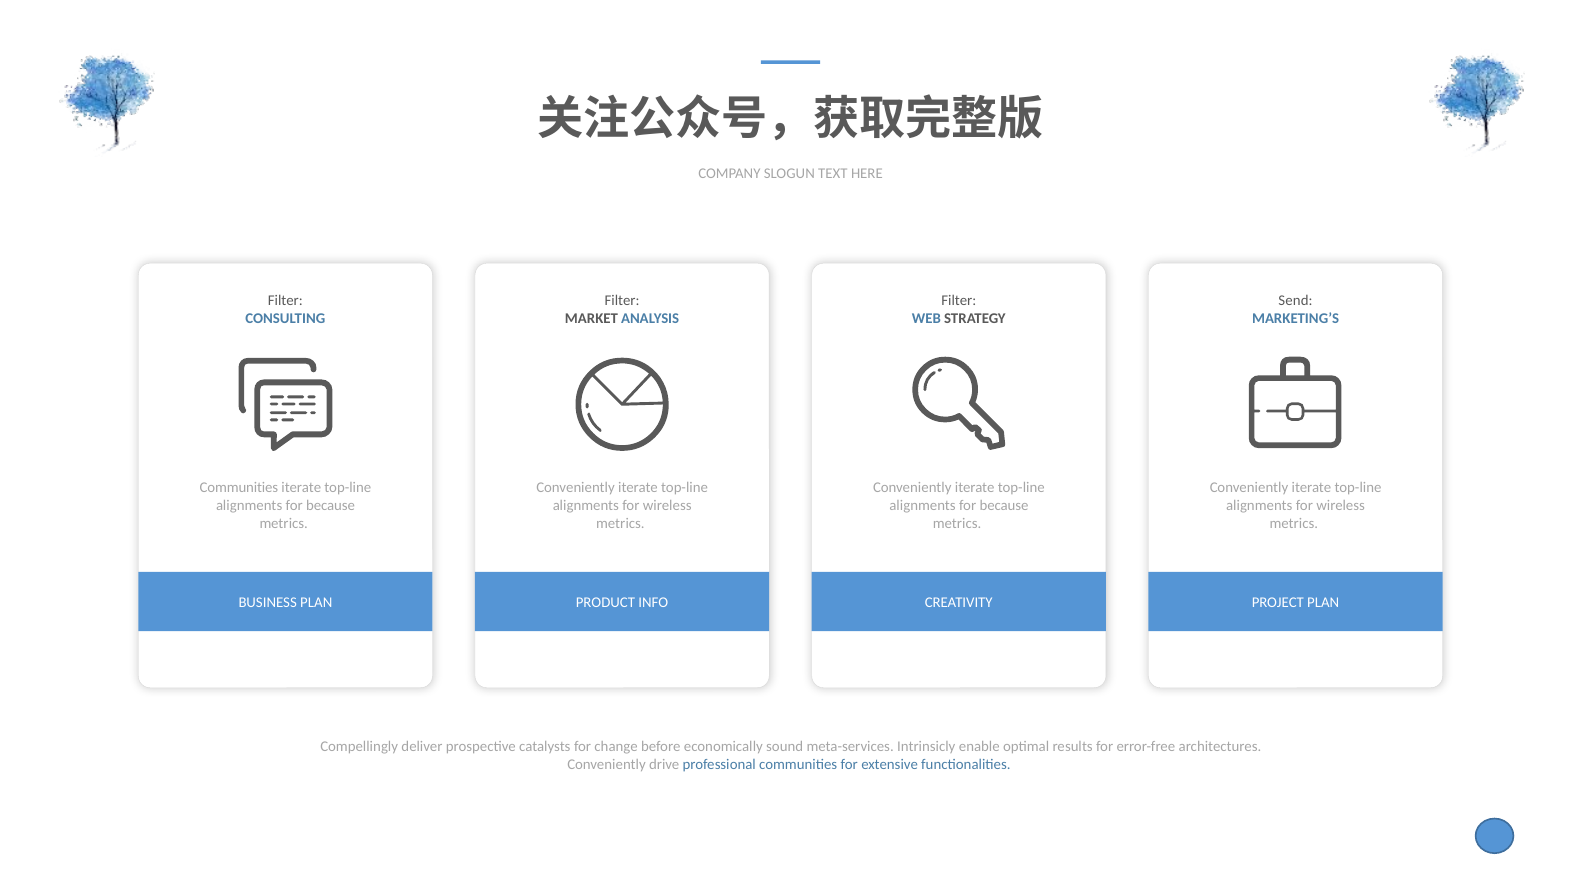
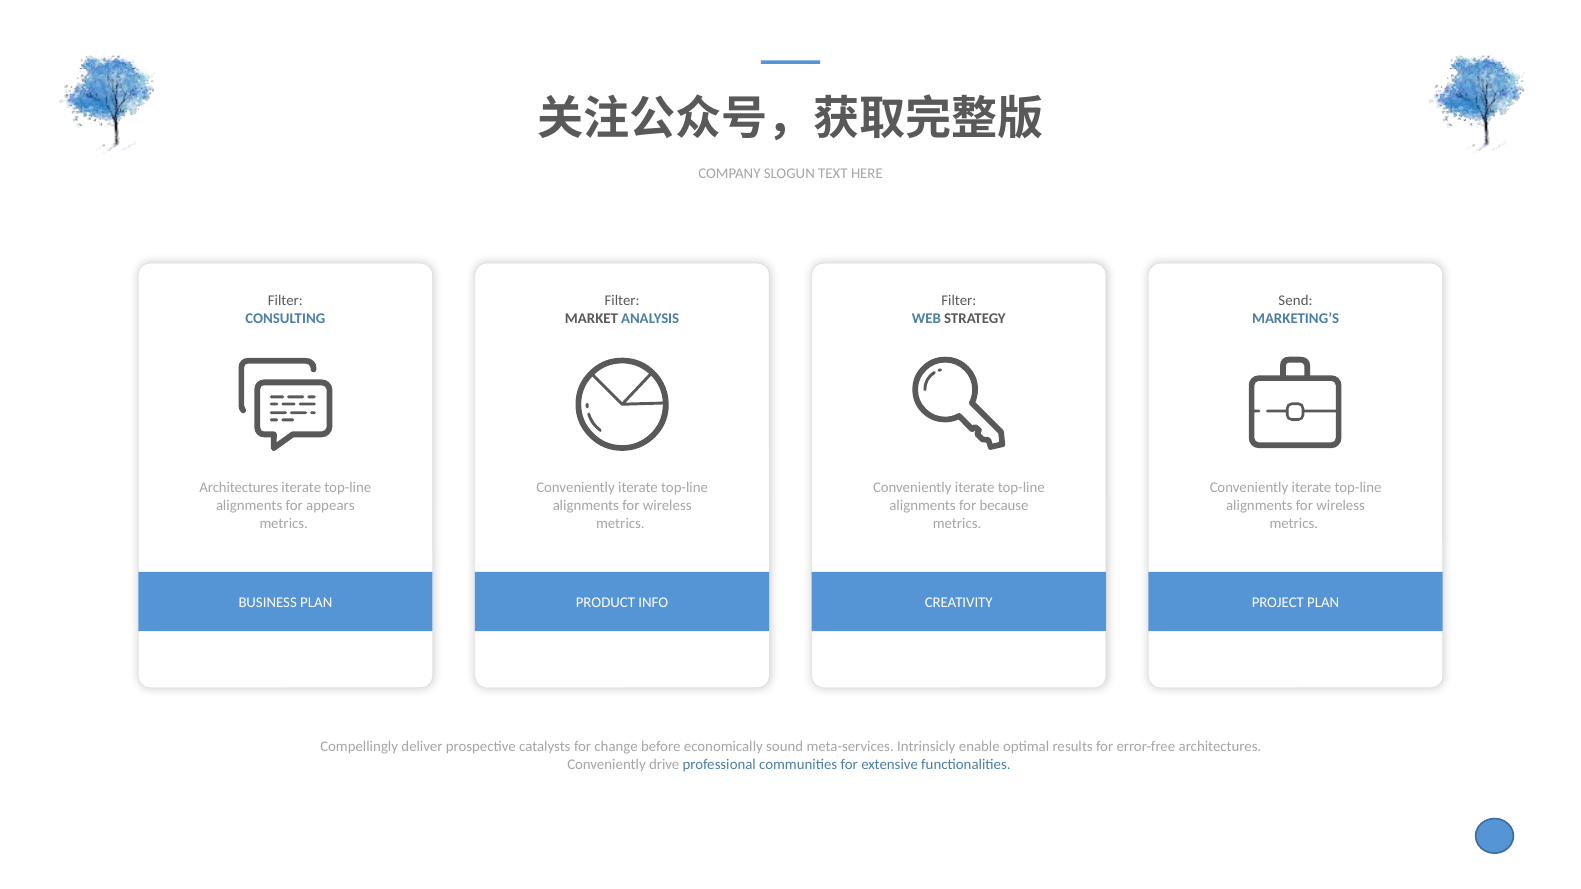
Communities at (239, 488): Communities -> Architectures
because at (331, 506): because -> appears
